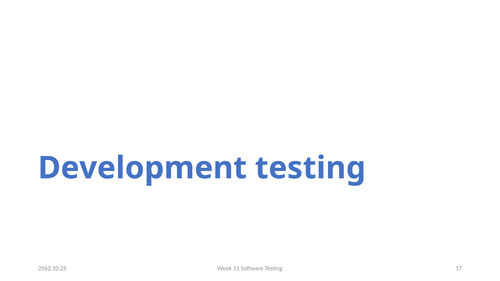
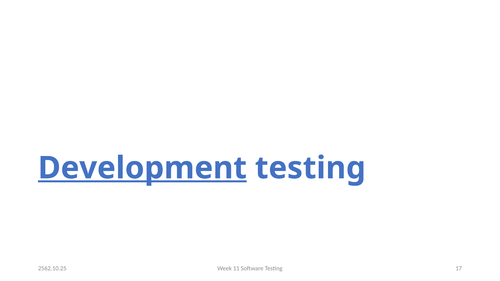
Development underline: none -> present
